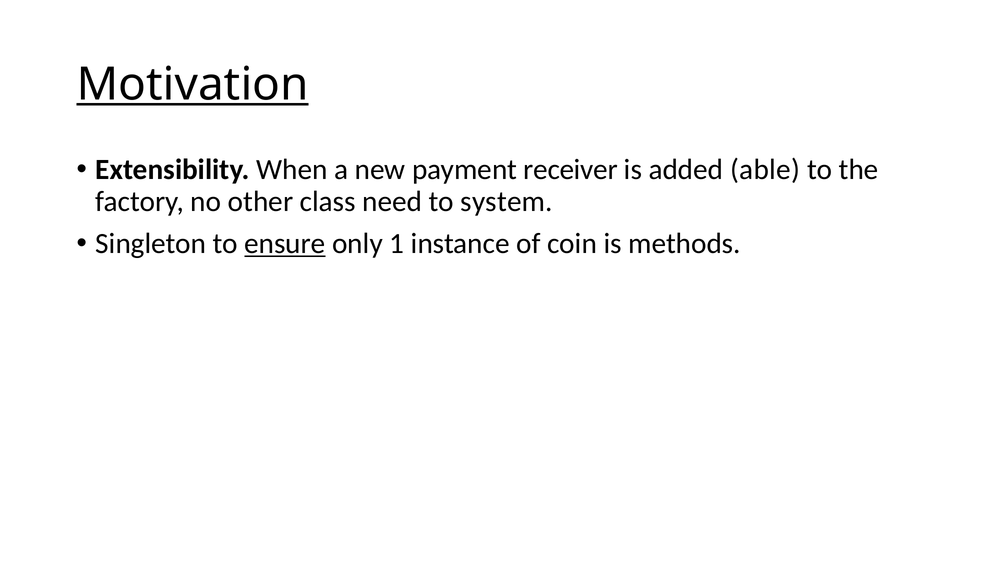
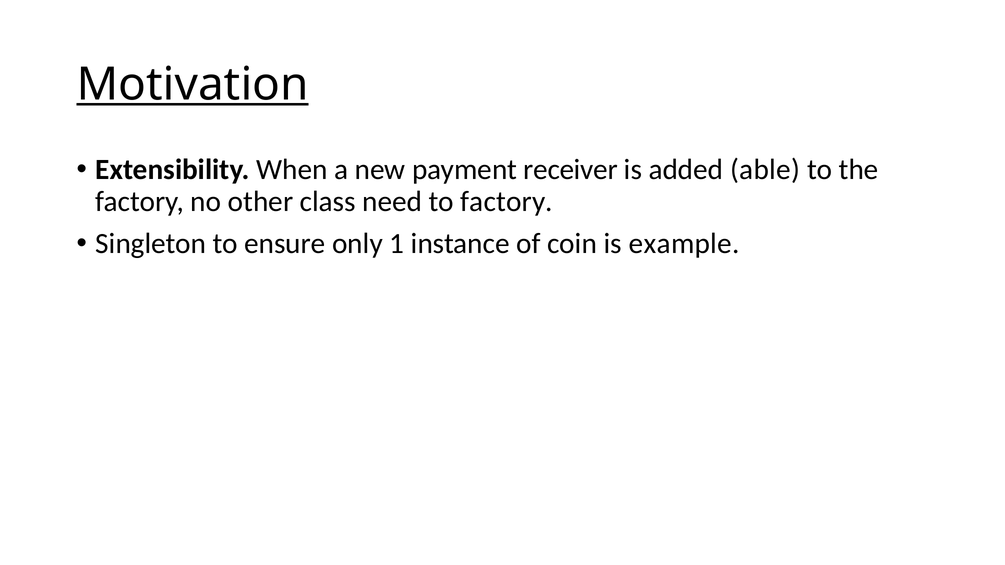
to system: system -> factory
ensure underline: present -> none
methods: methods -> example
